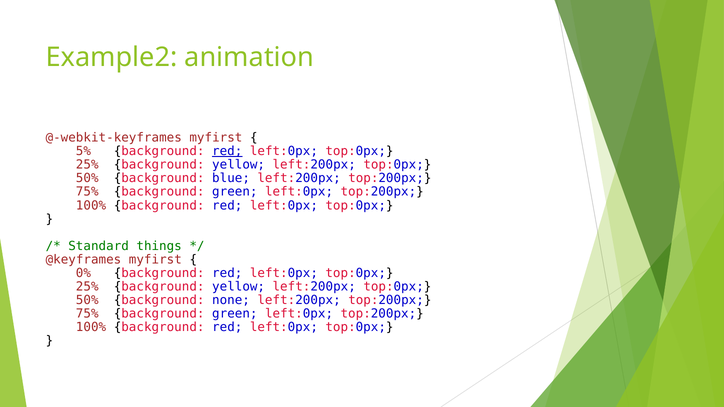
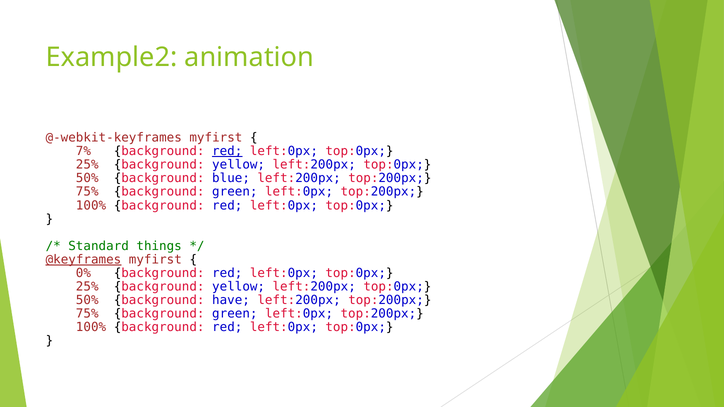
5%: 5% -> 7%
@keyframes underline: none -> present
none: none -> have
